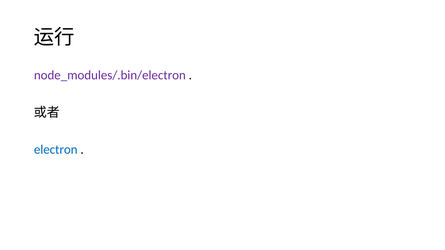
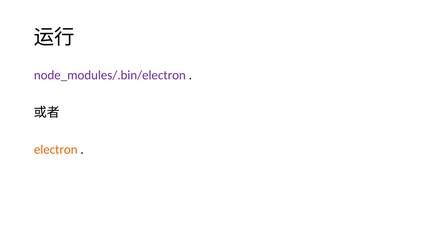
electron colour: blue -> orange
